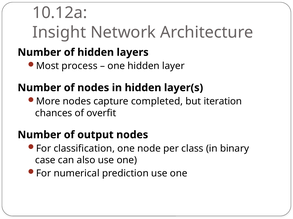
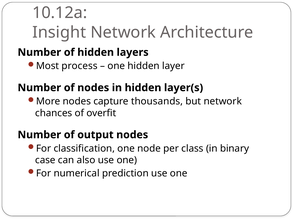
completed: completed -> thousands
but iteration: iteration -> network
